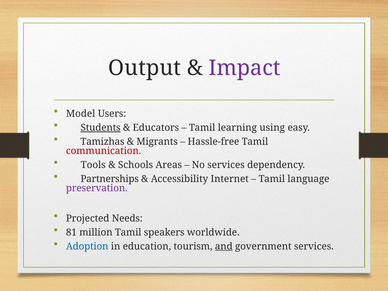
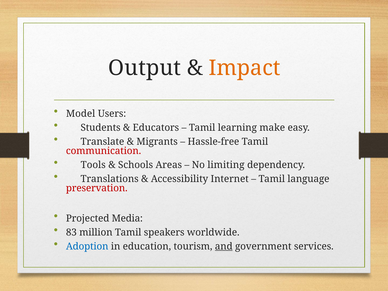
Impact colour: purple -> orange
Students underline: present -> none
using: using -> make
Tamizhas: Tamizhas -> Translate
No services: services -> limiting
Partnerships: Partnerships -> Translations
preservation colour: purple -> red
Needs: Needs -> Media
81: 81 -> 83
